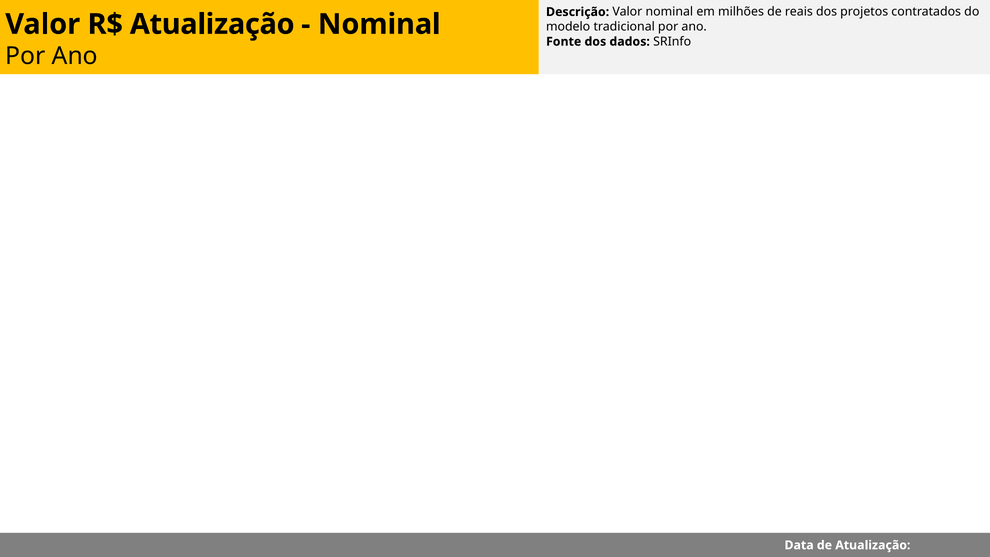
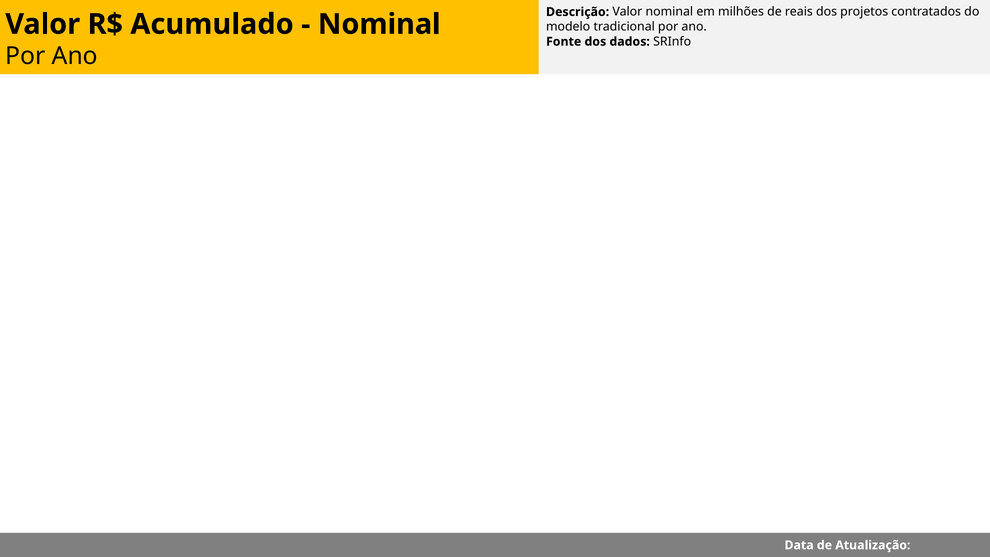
R$ Atualização: Atualização -> Acumulado
